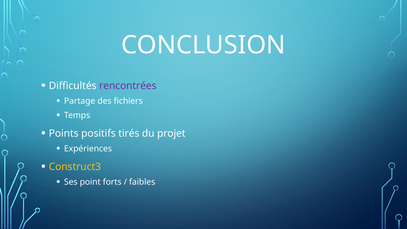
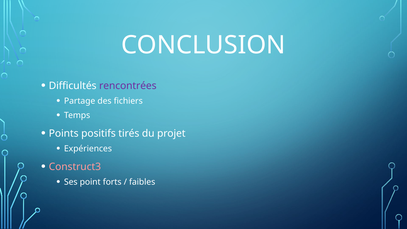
Construct3 colour: yellow -> pink
